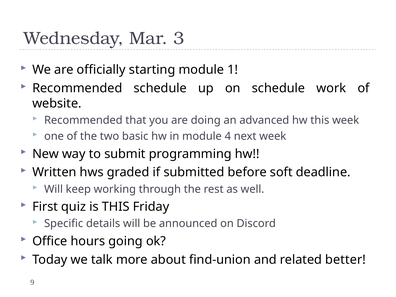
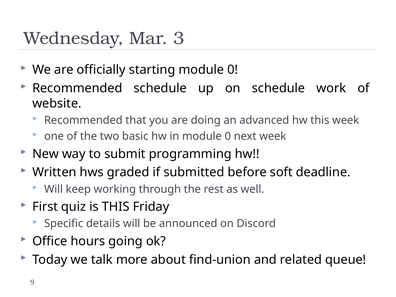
starting module 1: 1 -> 0
in module 4: 4 -> 0
better: better -> queue
